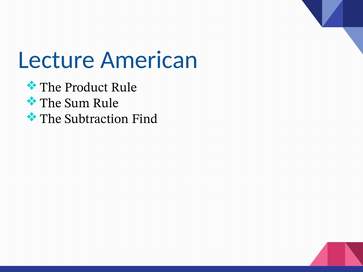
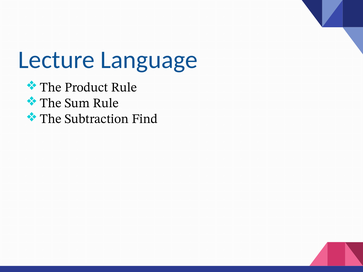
American: American -> Language
